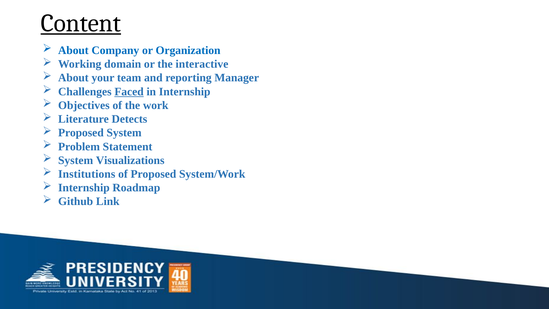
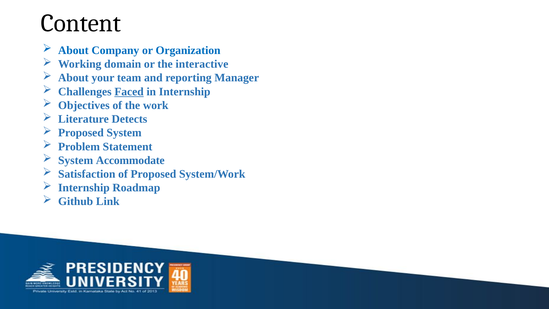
Content underline: present -> none
Visualizations: Visualizations -> Accommodate
Institutions: Institutions -> Satisfaction
